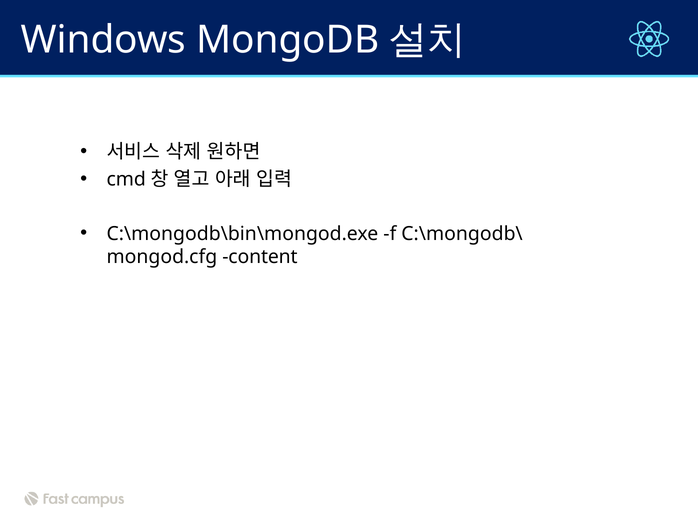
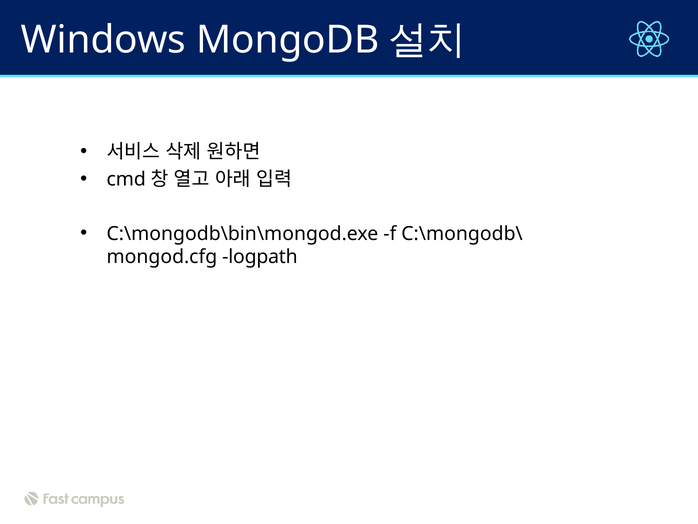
content: content -> logpath
